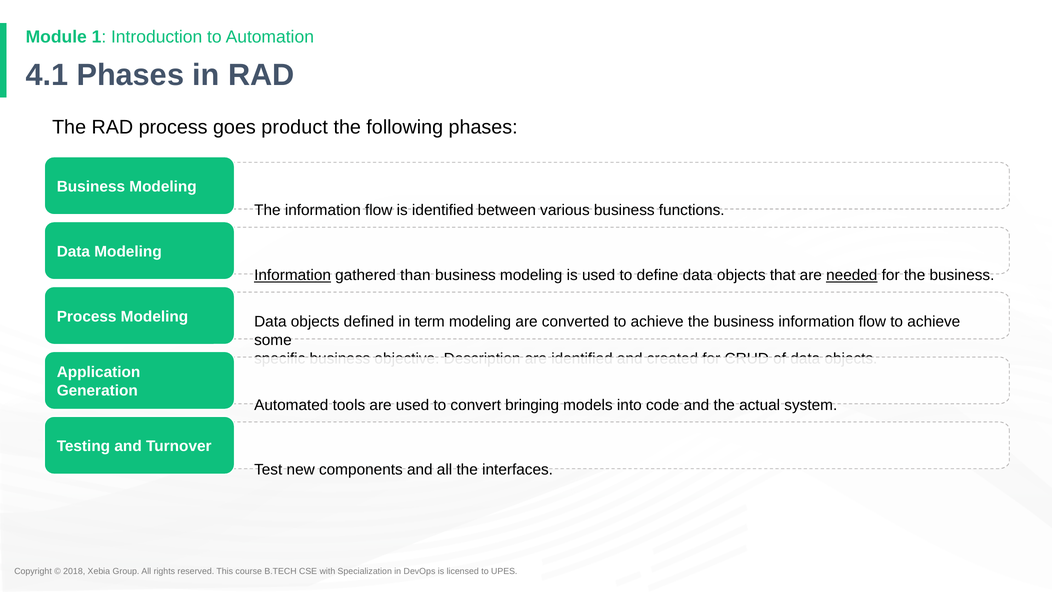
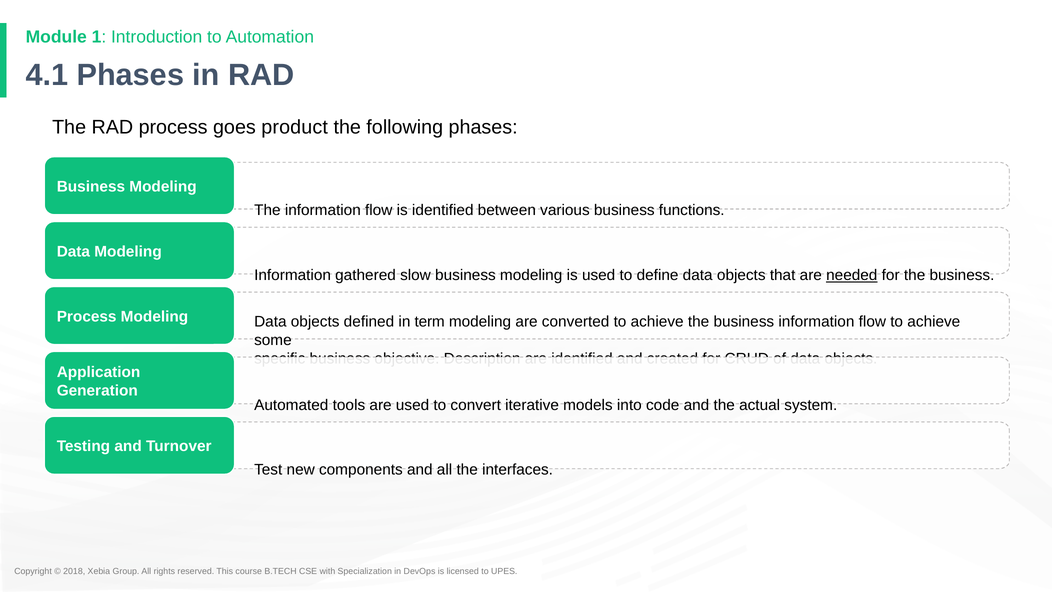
Information at (293, 275) underline: present -> none
than: than -> slow
bringing: bringing -> iterative
